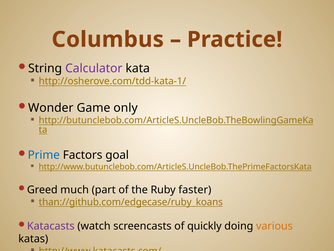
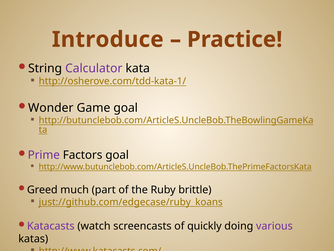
Columbus: Columbus -> Introduce
Game only: only -> goal
Prime colour: blue -> purple
faster: faster -> brittle
than://github.com/edgecase/ruby_koans: than://github.com/edgecase/ruby_koans -> just://github.com/edgecase/ruby_koans
various colour: orange -> purple
